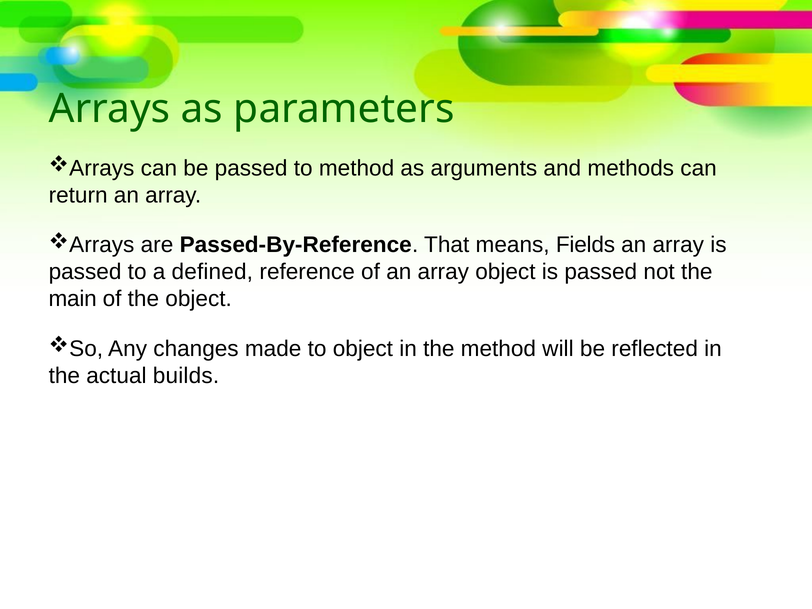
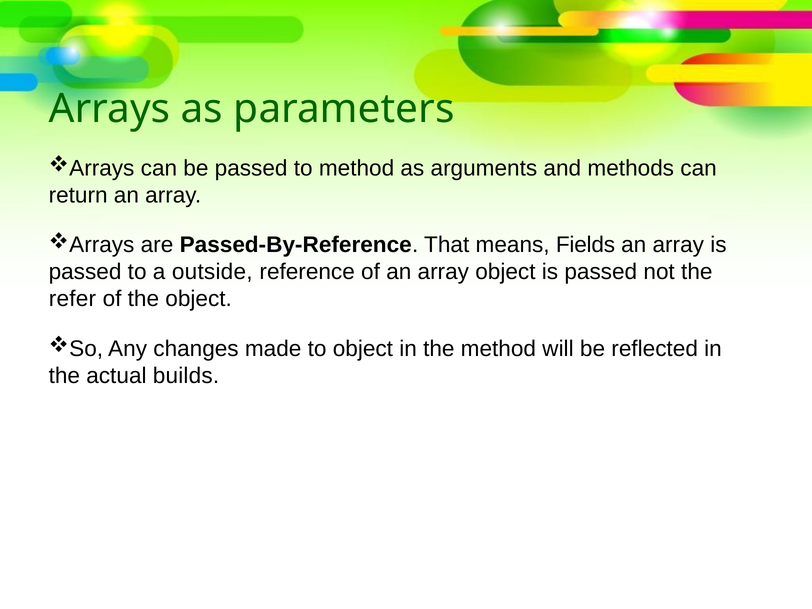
defined: defined -> outside
main: main -> refer
